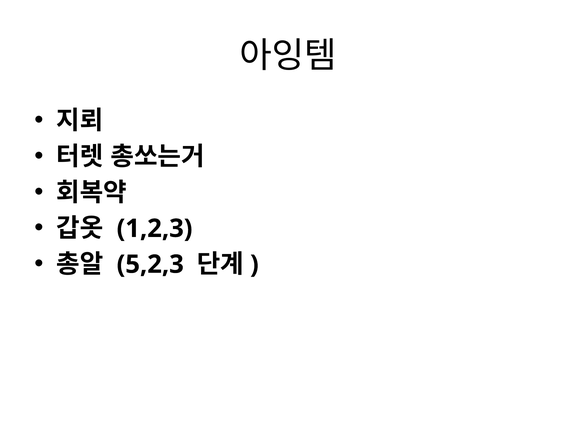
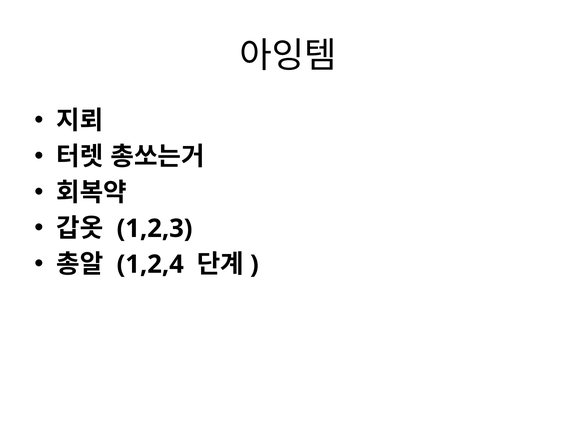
5,2,3: 5,2,3 -> 1,2,4
